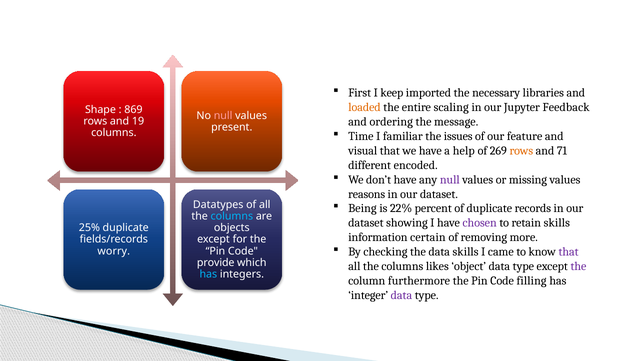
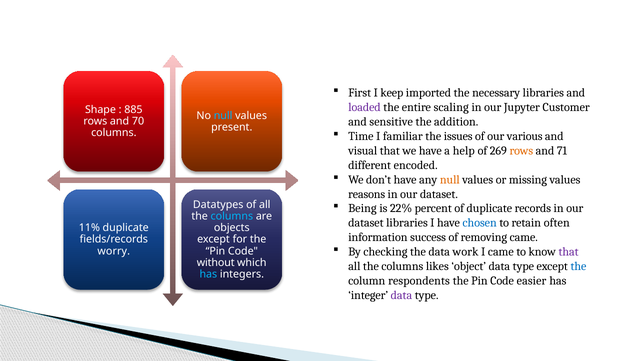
loaded colour: orange -> purple
Feedback: Feedback -> Customer
869: 869 -> 885
null at (223, 115) colour: pink -> light blue
ordering: ordering -> sensitive
message: message -> addition
19: 19 -> 70
feature: feature -> various
null at (450, 179) colour: purple -> orange
dataset showing: showing -> libraries
chosen colour: purple -> blue
retain skills: skills -> often
25%: 25% -> 11%
certain: certain -> success
removing more: more -> came
data skills: skills -> work
provide: provide -> without
the at (578, 266) colour: purple -> blue
furthermore: furthermore -> respondents
filling: filling -> easier
